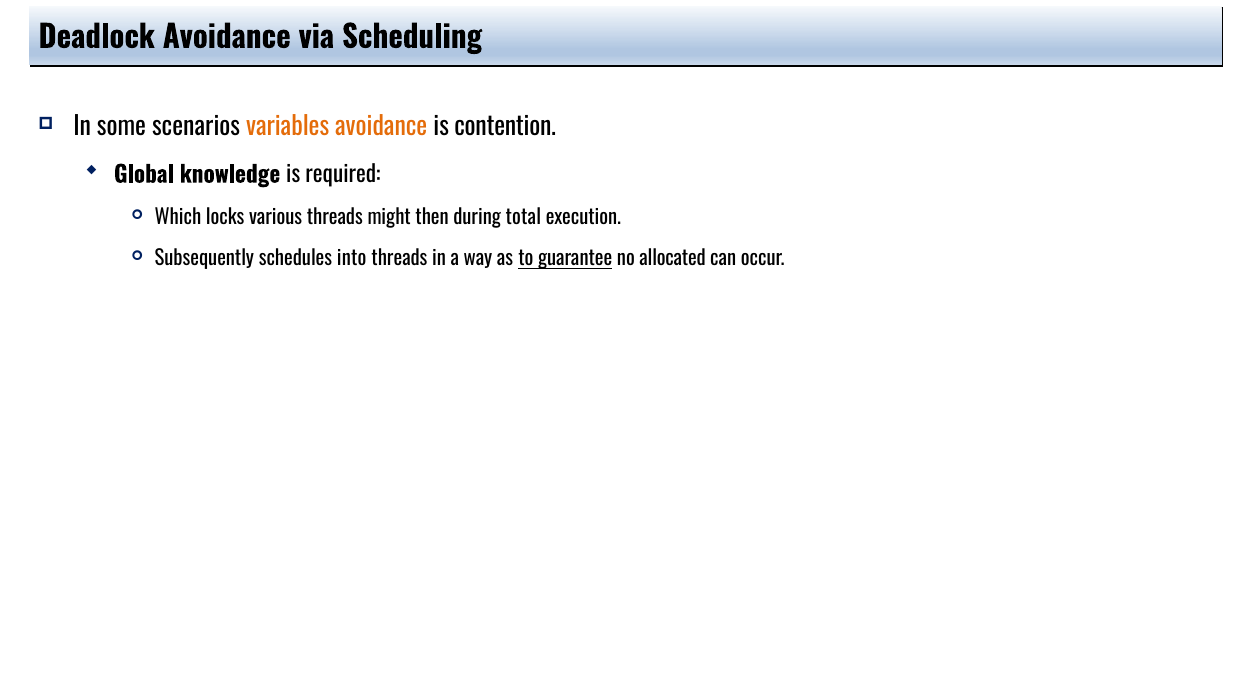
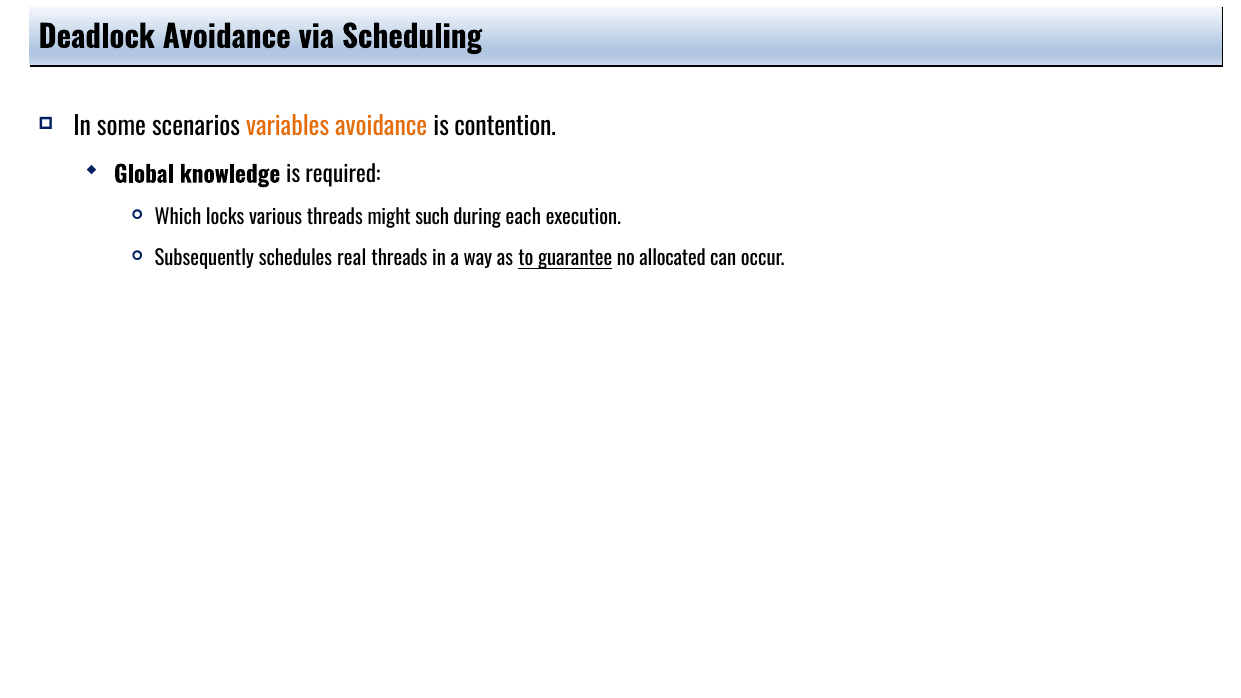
then: then -> such
total: total -> each
into: into -> real
